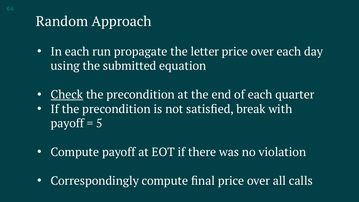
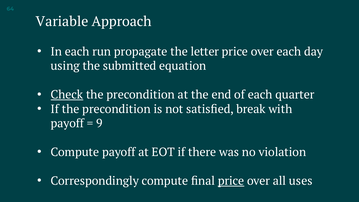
Random: Random -> Variable
5: 5 -> 9
price at (231, 181) underline: none -> present
calls: calls -> uses
